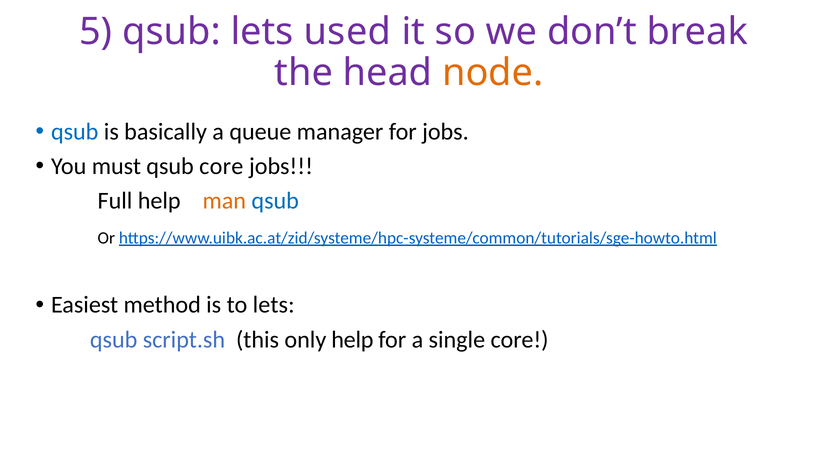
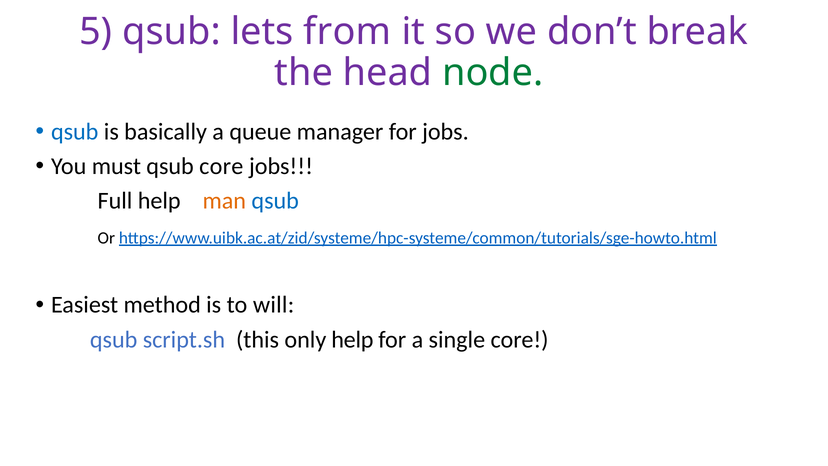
used: used -> from
node colour: orange -> green
to lets: lets -> will
